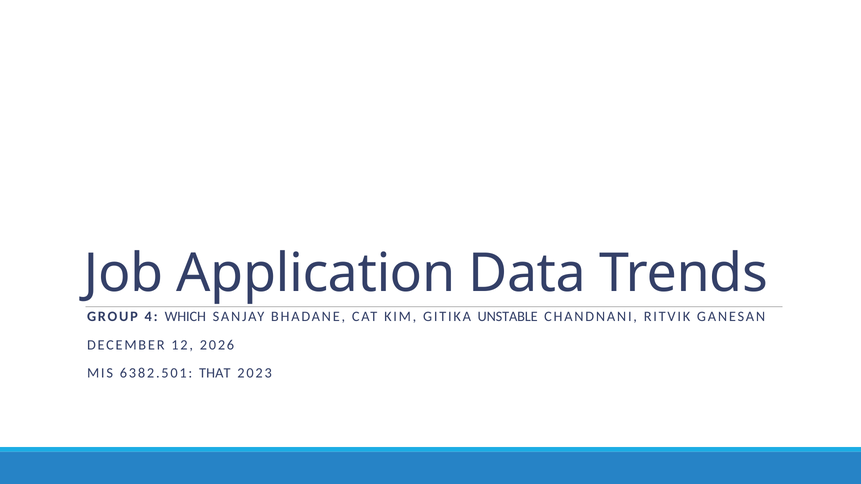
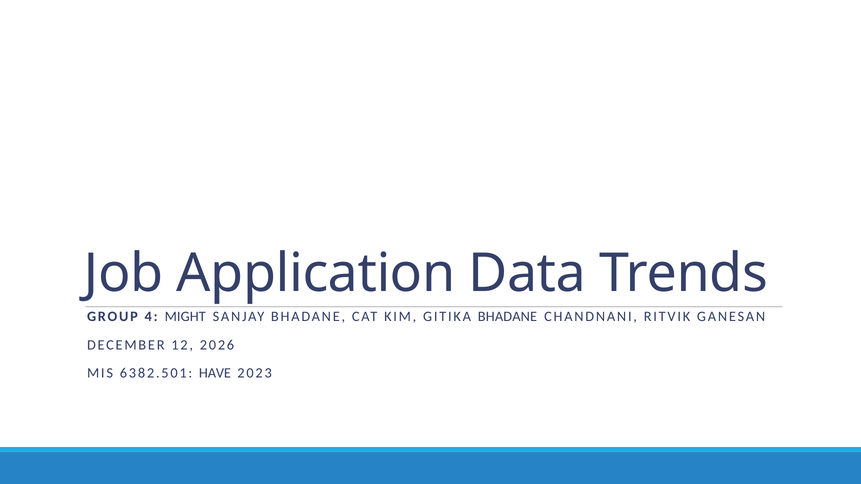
WHICH: WHICH -> MIGHT
GITIKA UNSTABLE: UNSTABLE -> BHADANE
THAT: THAT -> HAVE
